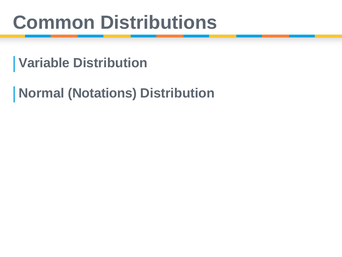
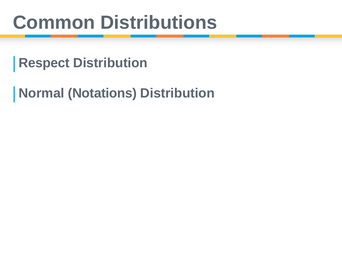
Variable: Variable -> Respect
